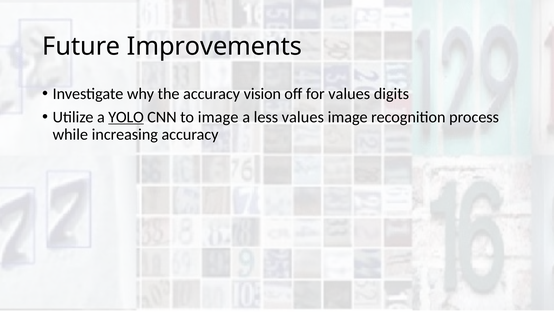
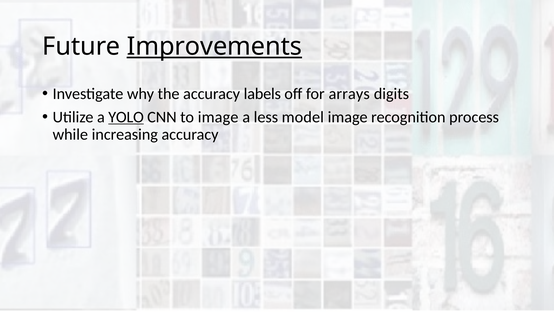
Improvements underline: none -> present
vision: vision -> labels
for values: values -> arrays
less values: values -> model
